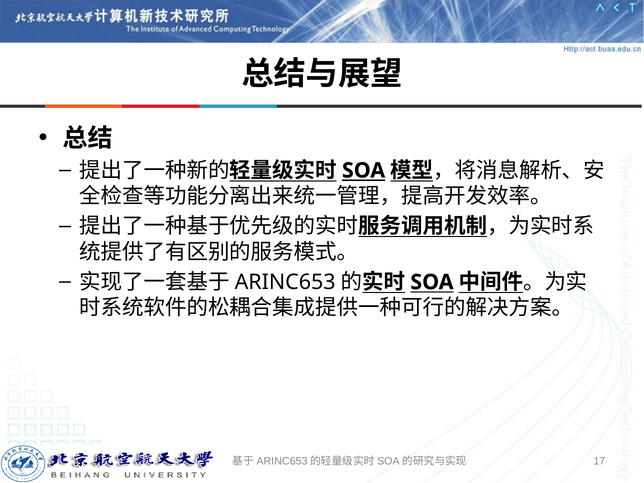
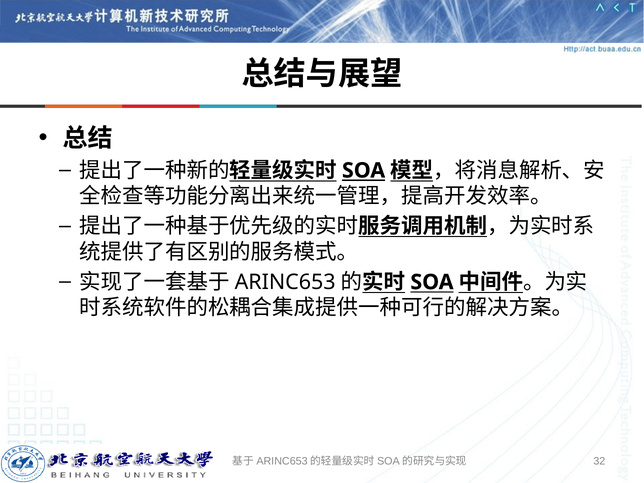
17: 17 -> 32
